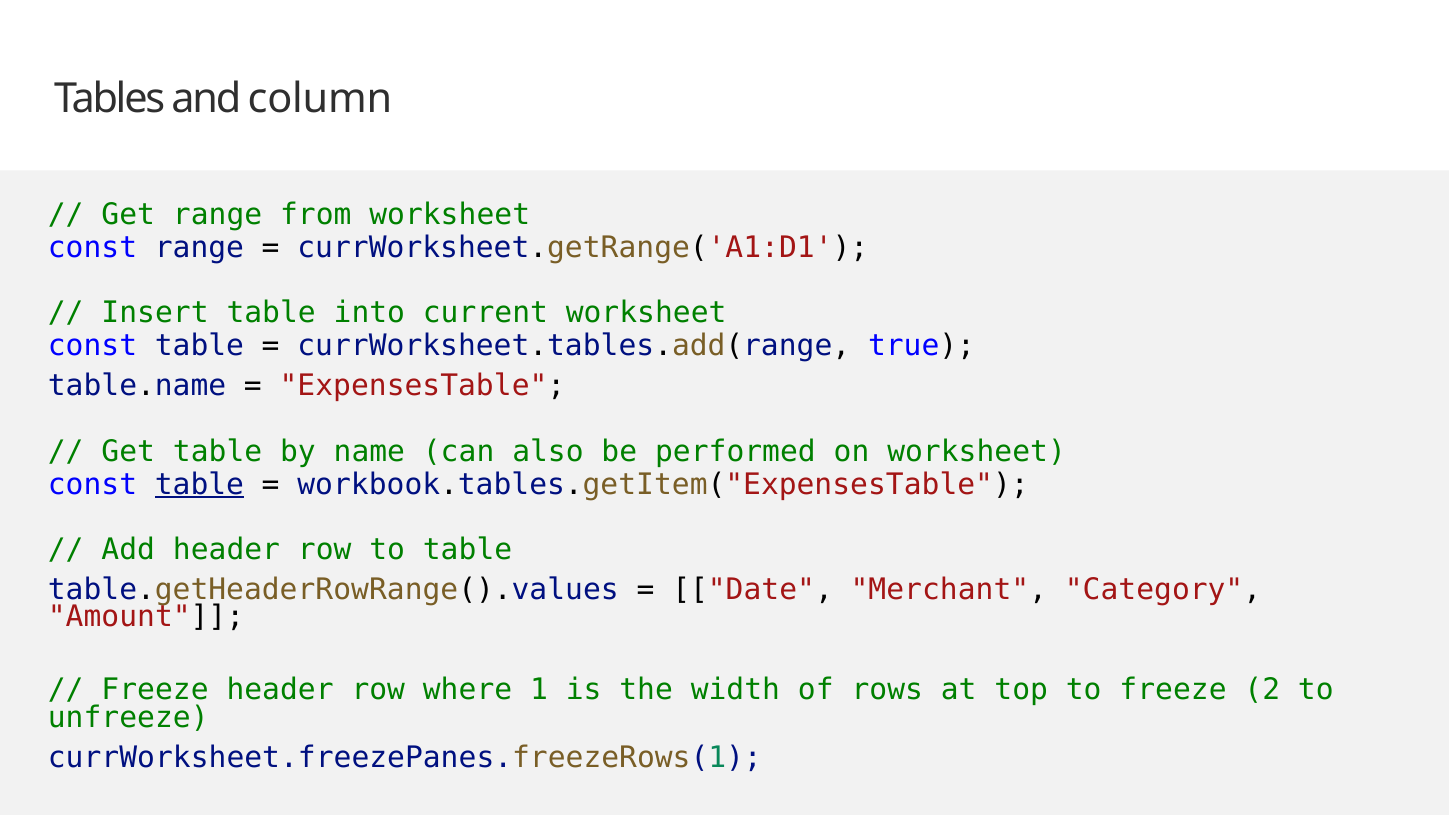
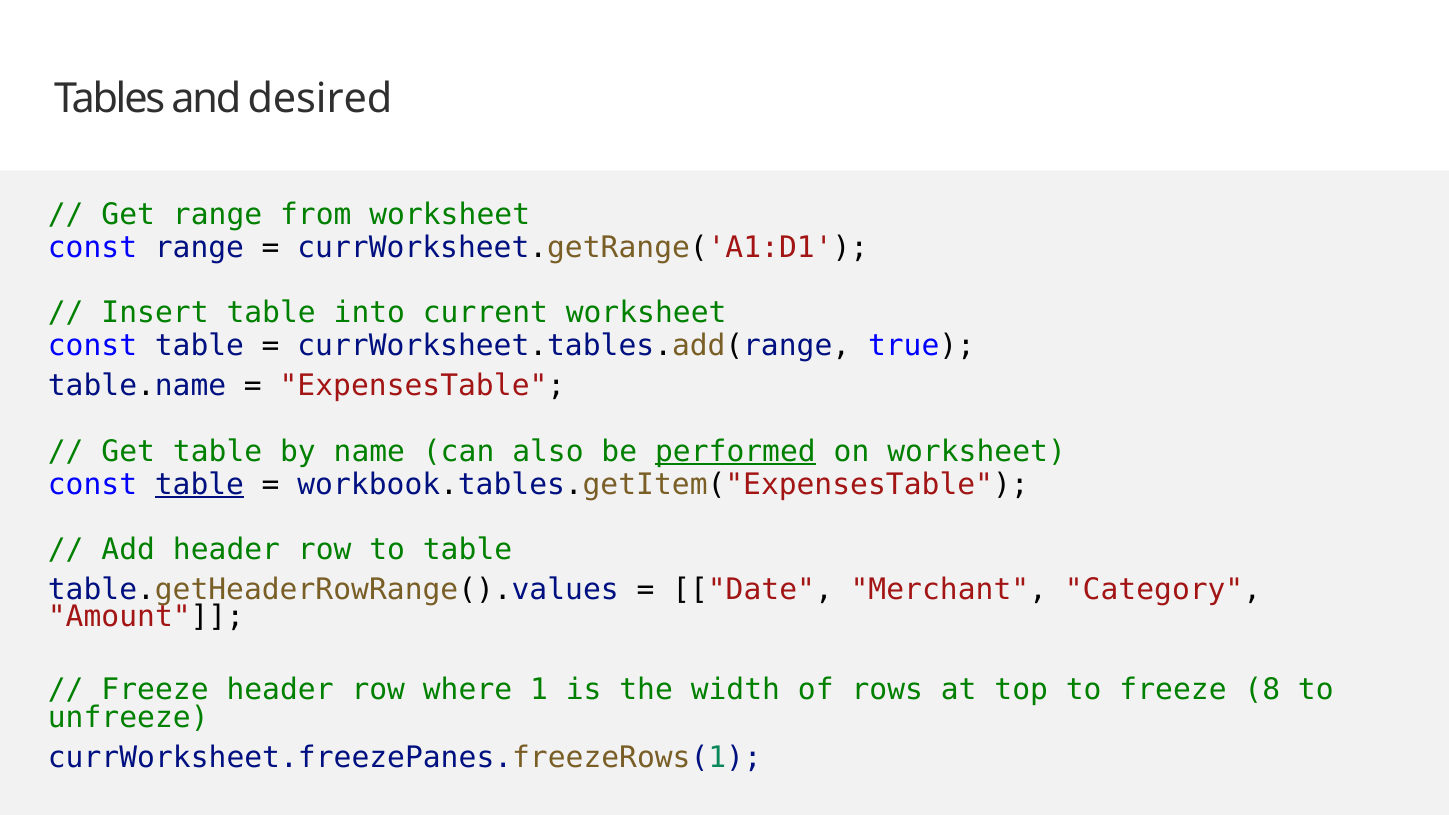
column: column -> desired
performed underline: none -> present
2: 2 -> 8
